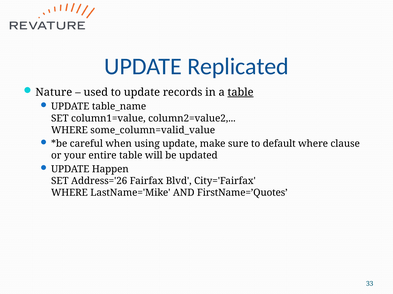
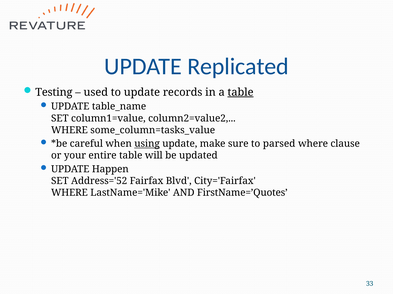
Nature: Nature -> Testing
some_column=valid_value: some_column=valid_value -> some_column=tasks_value
using underline: none -> present
default: default -> parsed
Address='26: Address='26 -> Address='52
